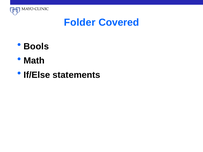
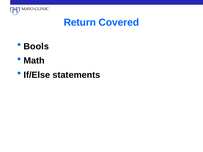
Folder: Folder -> Return
